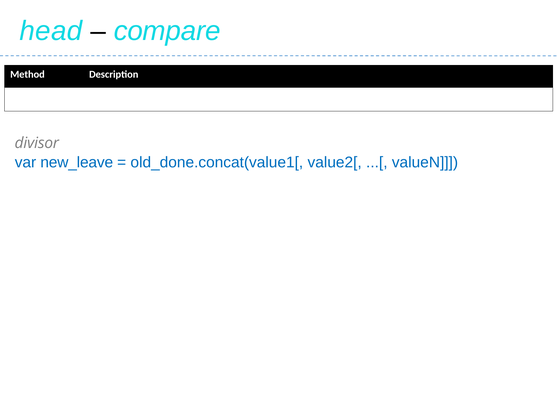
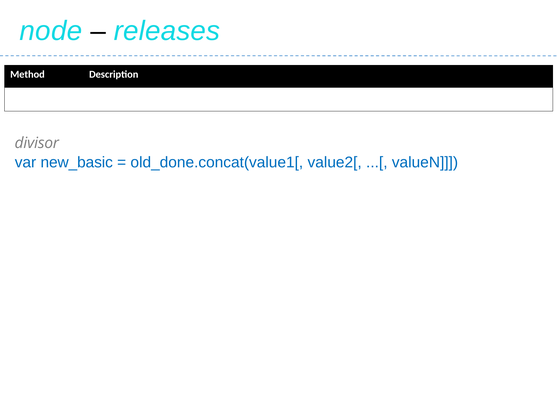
head: head -> node
compare: compare -> releases
new_leave: new_leave -> new_basic
